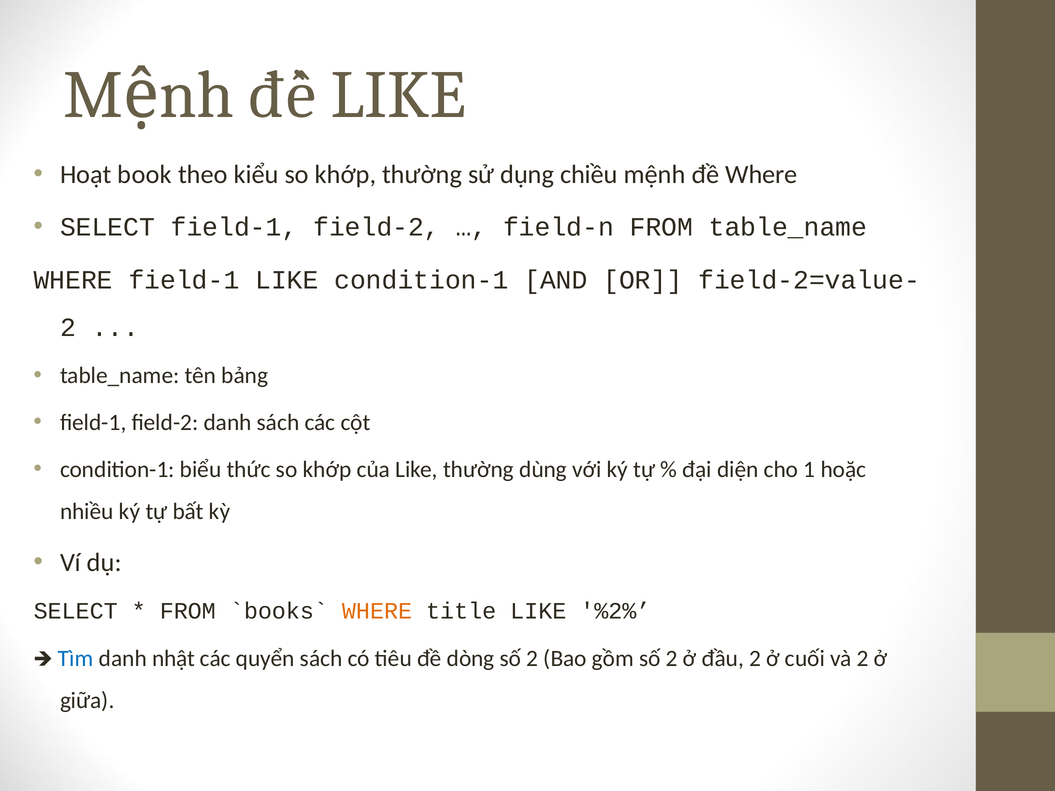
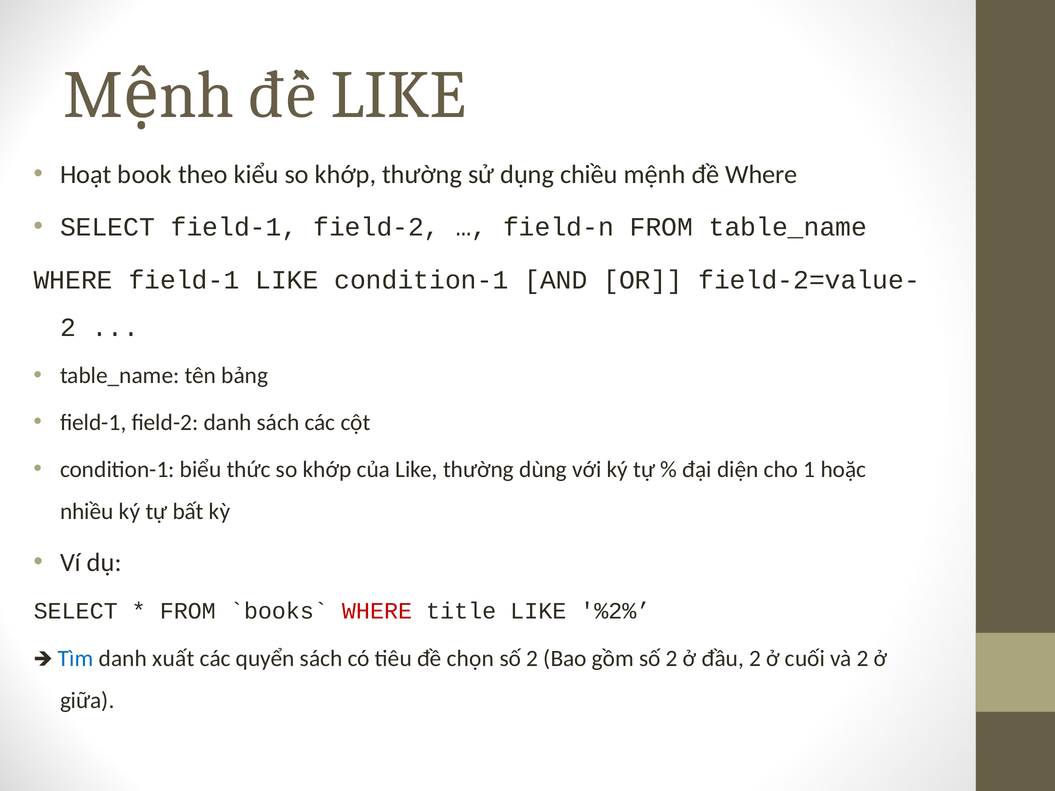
WHERE at (377, 611) colour: orange -> red
nhật: nhật -> xuất
dòng: dòng -> chọn
